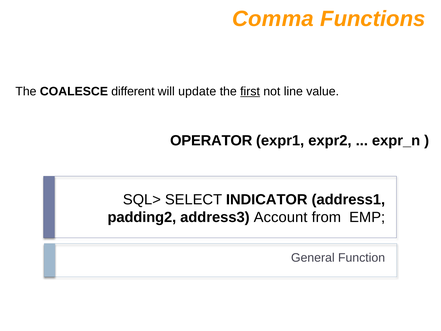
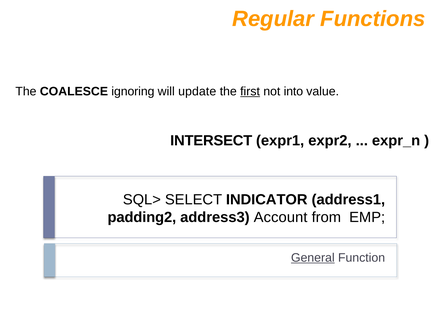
Comma: Comma -> Regular
different: different -> ignoring
line: line -> into
OPERATOR: OPERATOR -> INTERSECT
General underline: none -> present
